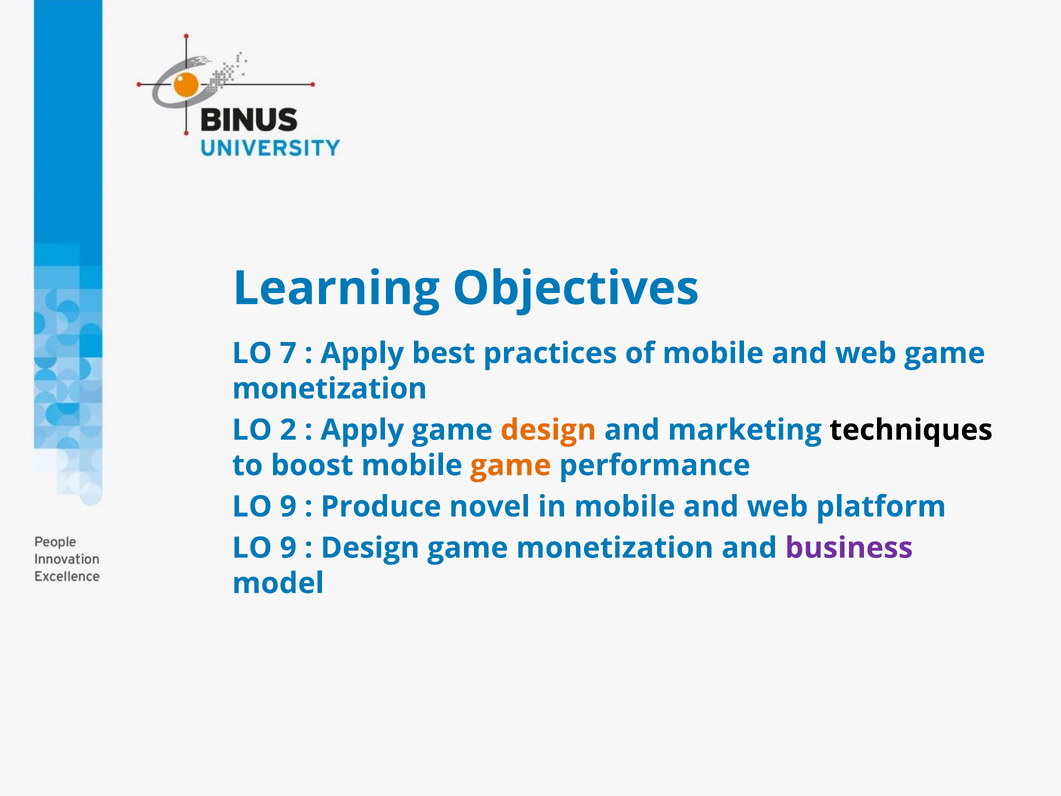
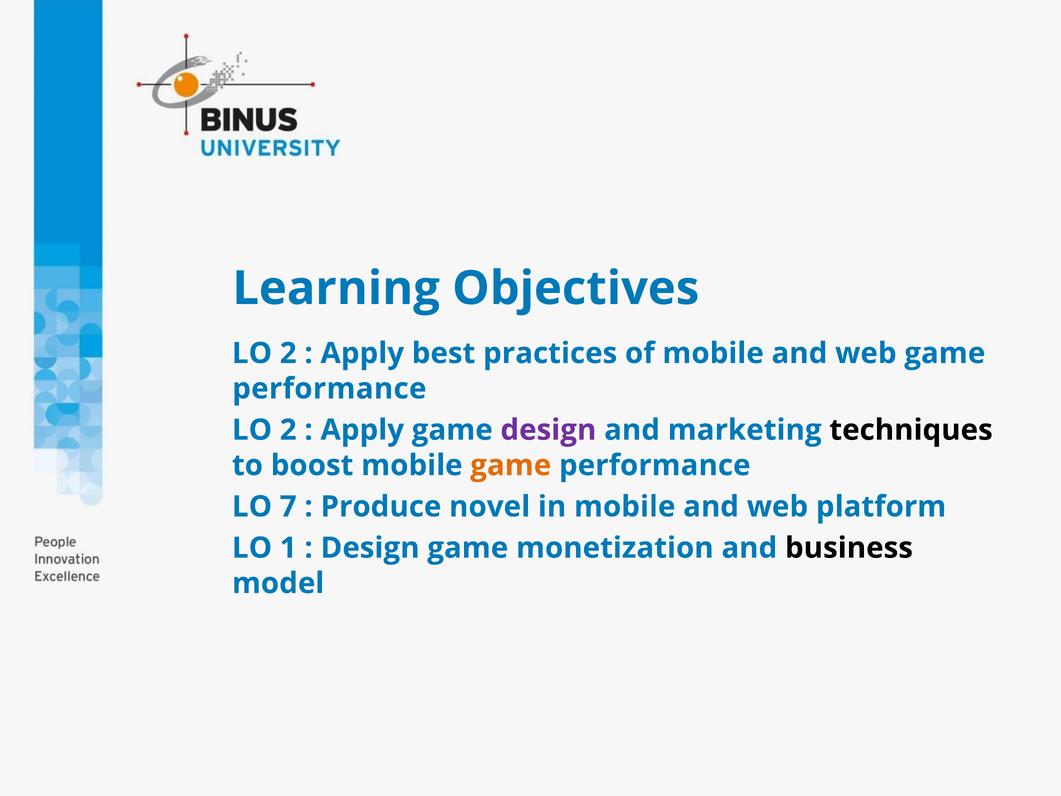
7 at (288, 353): 7 -> 2
monetization at (330, 389): monetization -> performance
design at (548, 430) colour: orange -> purple
9 at (288, 507): 9 -> 7
9 at (288, 548): 9 -> 1
business colour: purple -> black
